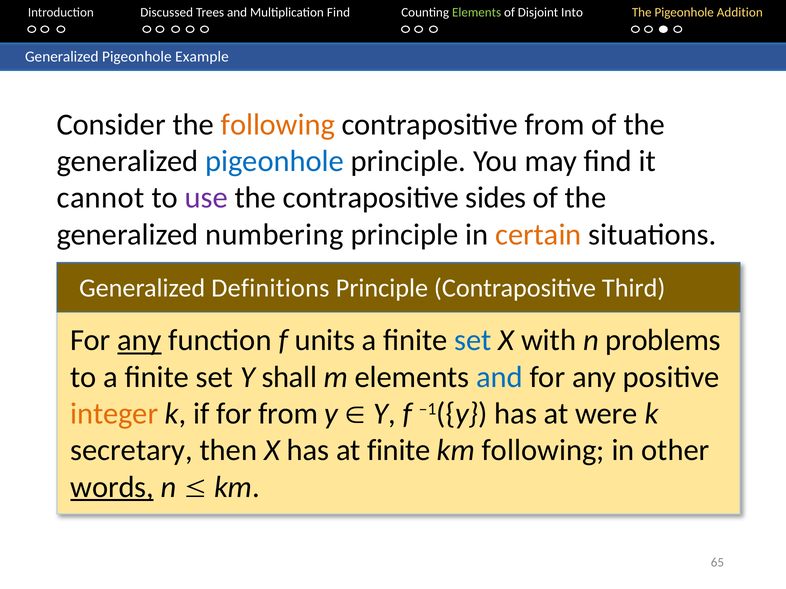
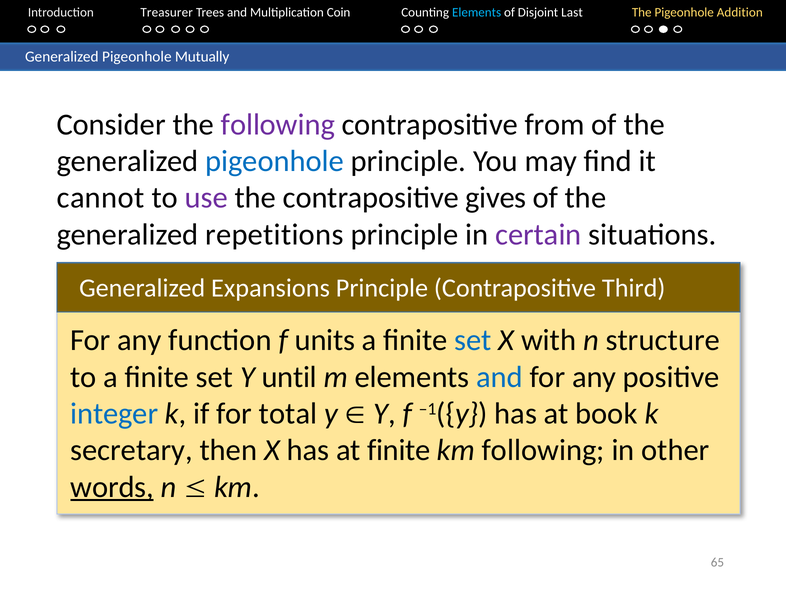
Discussed: Discussed -> Treasurer
Multiplication Find: Find -> Coin
Elements at (477, 13) colour: light green -> light blue
Into: Into -> Last
Example: Example -> Mutually
following at (278, 125) colour: orange -> purple
sides: sides -> gives
numbering: numbering -> repetitions
certain colour: orange -> purple
Definitions: Definitions -> Expansions
any at (140, 341) underline: present -> none
problems: problems -> structure
shall: shall -> until
integer colour: orange -> blue
for from: from -> total
were: were -> book
